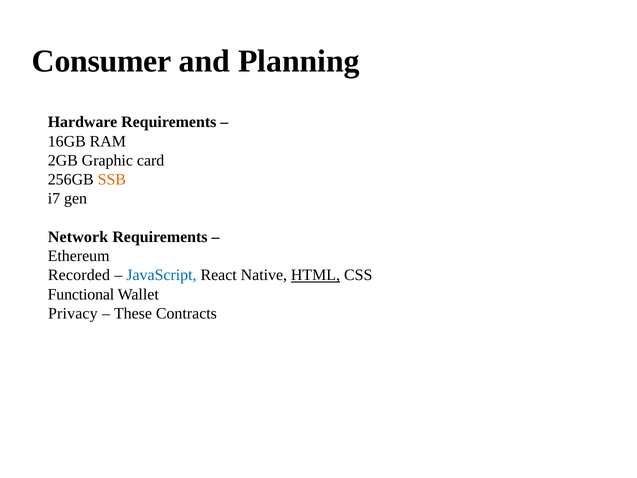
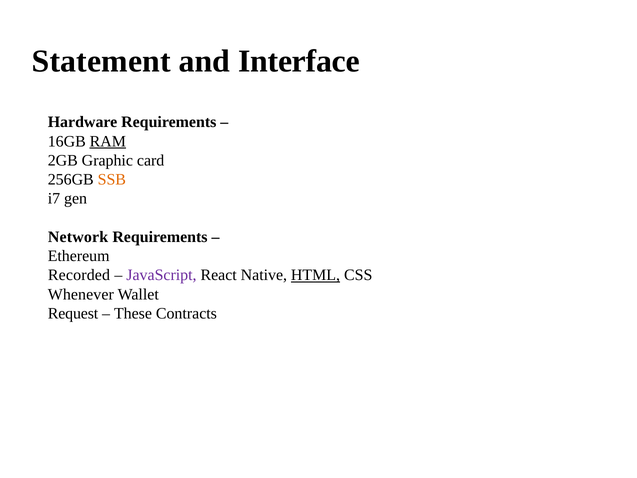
Consumer: Consumer -> Statement
Planning: Planning -> Interface
RAM underline: none -> present
JavaScript colour: blue -> purple
Functional: Functional -> Whenever
Privacy: Privacy -> Request
